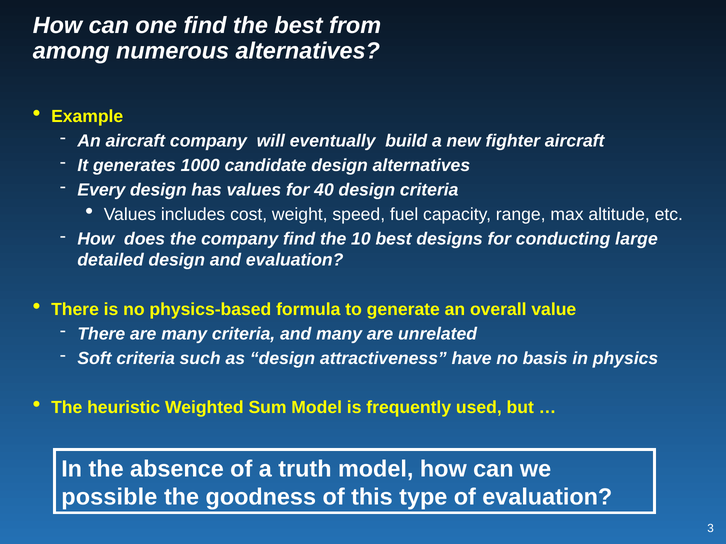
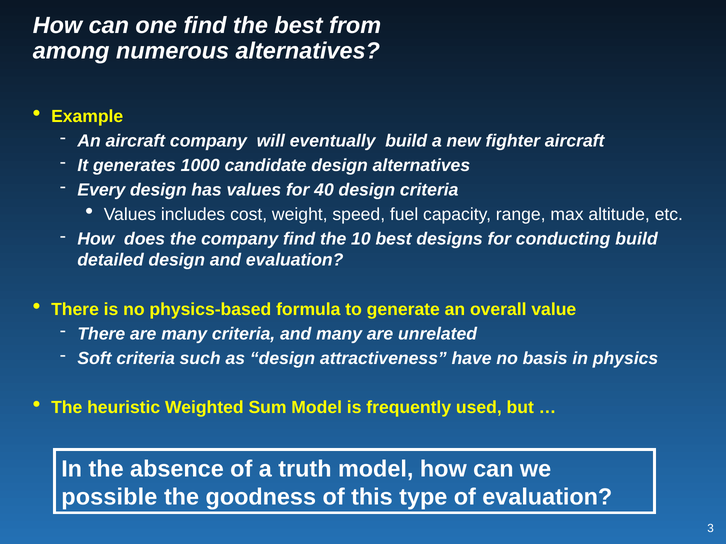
conducting large: large -> build
